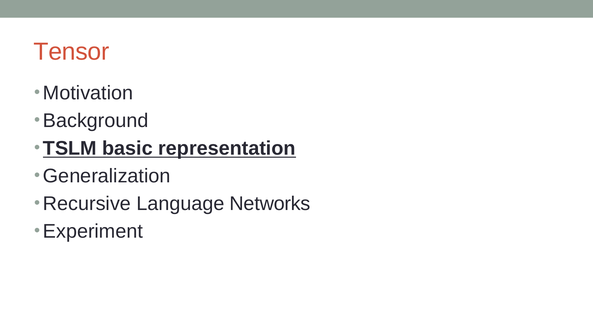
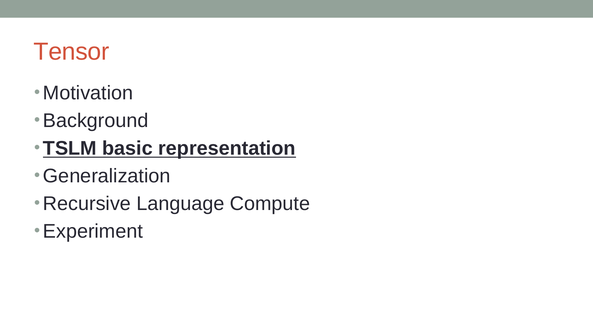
Networks: Networks -> Compute
